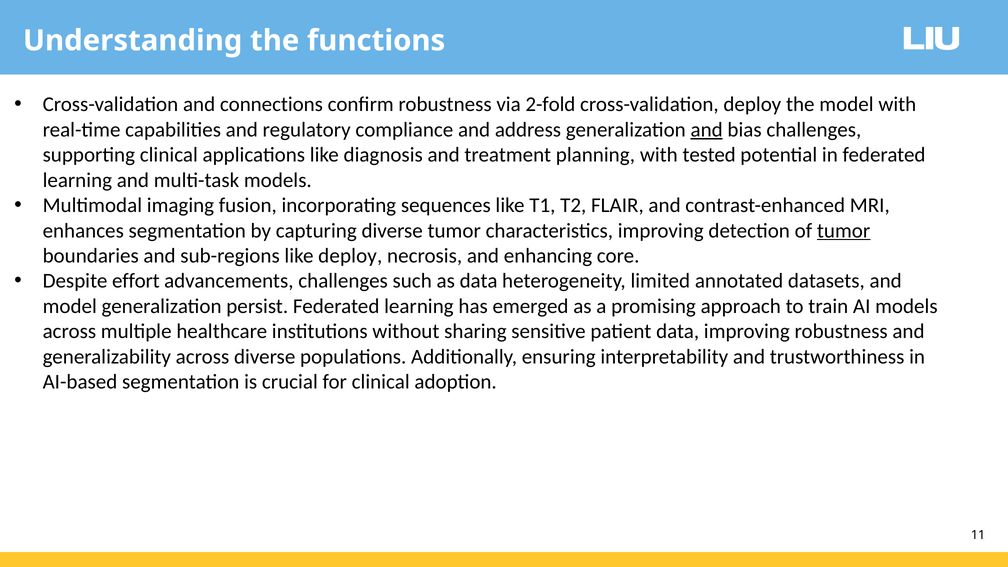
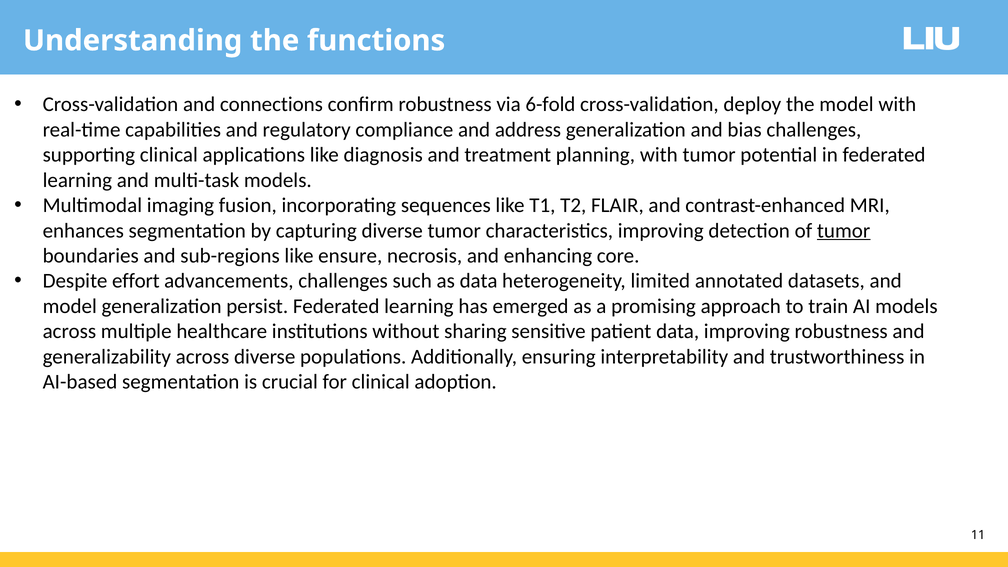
2-fold: 2-fold -> 6-fold
and at (707, 130) underline: present -> none
with tested: tested -> tumor
like deploy: deploy -> ensure
